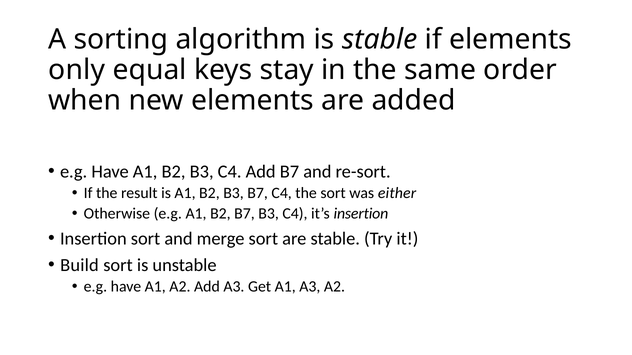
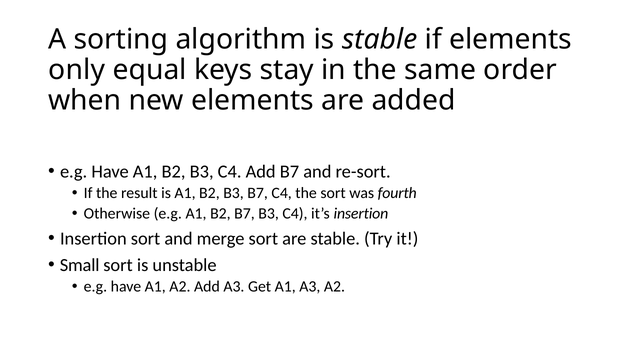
either: either -> fourth
Build: Build -> Small
